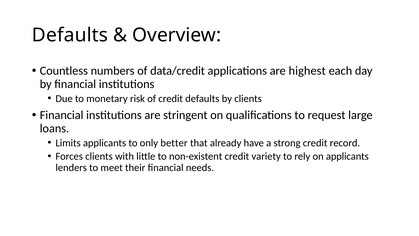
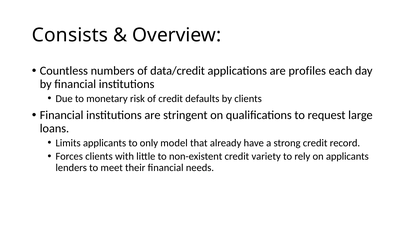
Defaults at (70, 35): Defaults -> Consists
highest: highest -> profiles
better: better -> model
